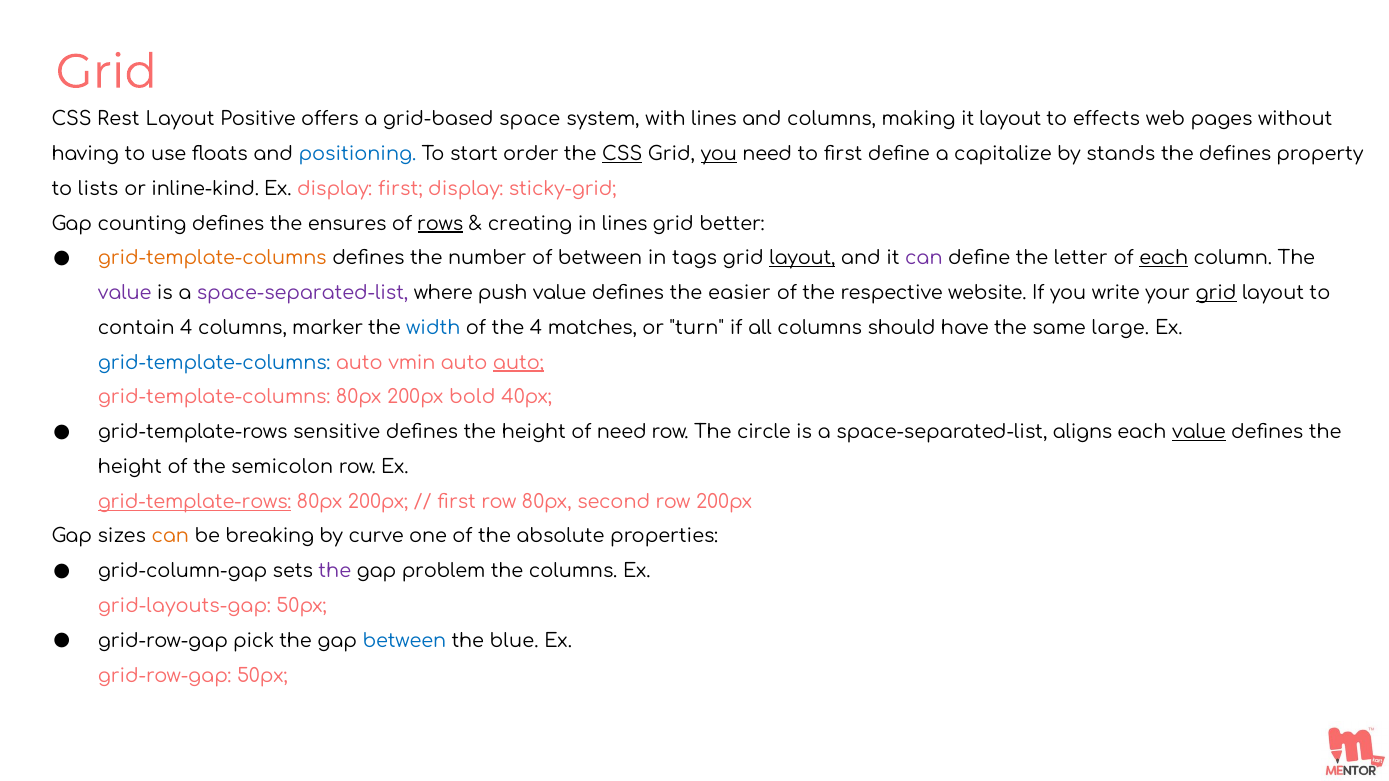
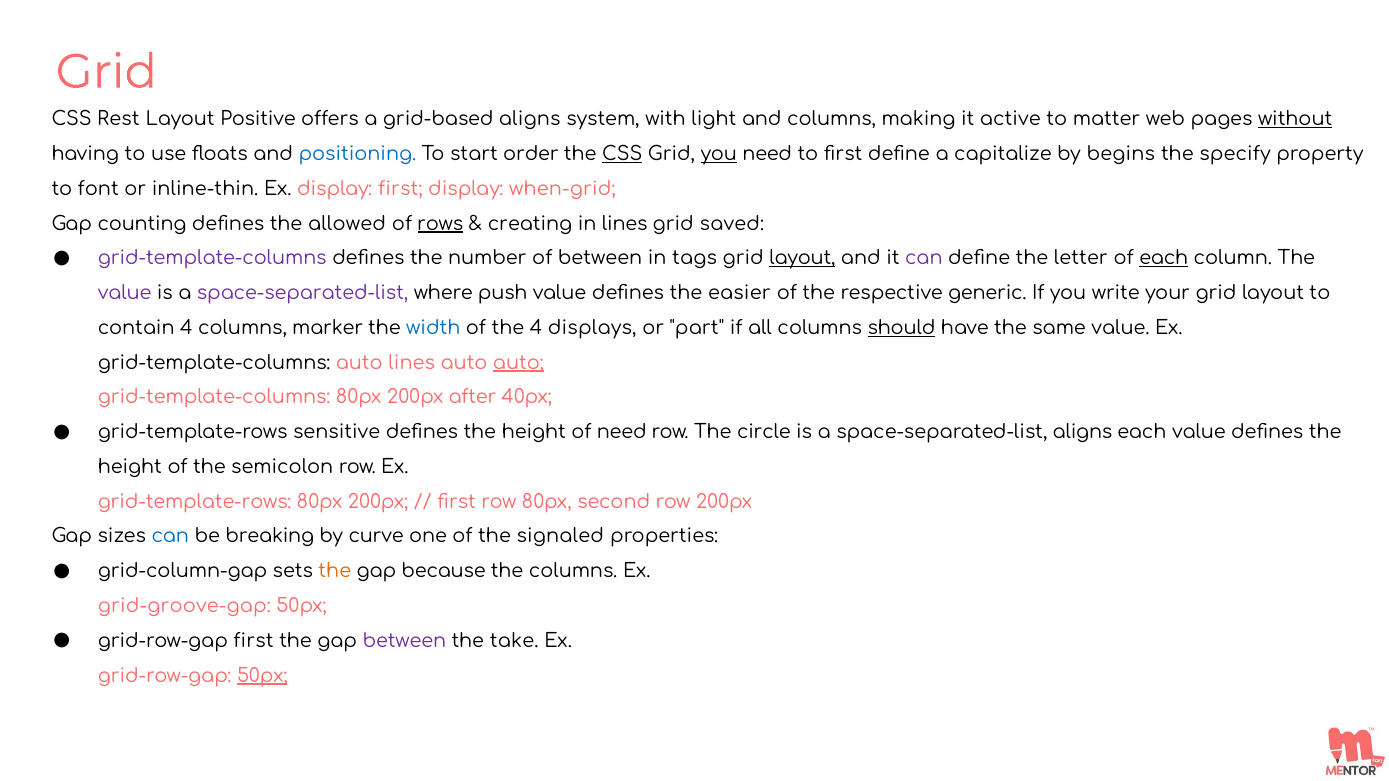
grid-based space: space -> aligns
with lines: lines -> light
it layout: layout -> active
effects: effects -> matter
without underline: none -> present
stands: stands -> begins
the defines: defines -> specify
lists: lists -> font
inline-kind: inline-kind -> inline-thin
sticky-grid: sticky-grid -> when-grid
ensures: ensures -> allowed
better: better -> saved
grid-template-columns at (212, 259) colour: orange -> purple
website: website -> generic
grid at (1216, 293) underline: present -> none
matches: matches -> displays
turn: turn -> part
should underline: none -> present
same large: large -> value
grid-template-columns at (214, 363) colour: blue -> black
auto vmin: vmin -> lines
bold: bold -> after
value at (1199, 432) underline: present -> none
grid-template-rows at (195, 502) underline: present -> none
can at (170, 537) colour: orange -> blue
absolute: absolute -> signaled
the at (335, 572) colour: purple -> orange
problem: problem -> because
grid-layouts-gap: grid-layouts-gap -> grid-groove-gap
grid-row-gap pick: pick -> first
between at (404, 641) colour: blue -> purple
blue: blue -> take
50px at (262, 676) underline: none -> present
